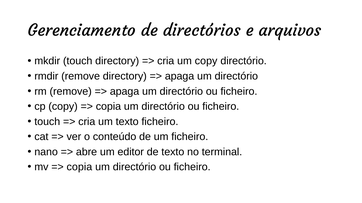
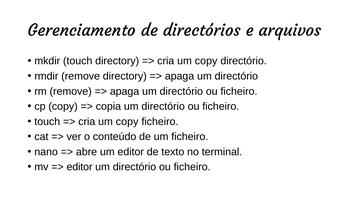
texto at (127, 122): texto -> copy
copia at (79, 167): copia -> editor
